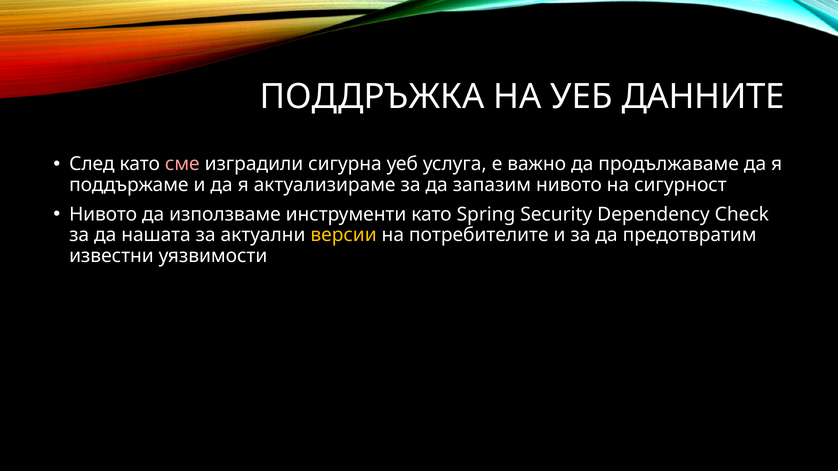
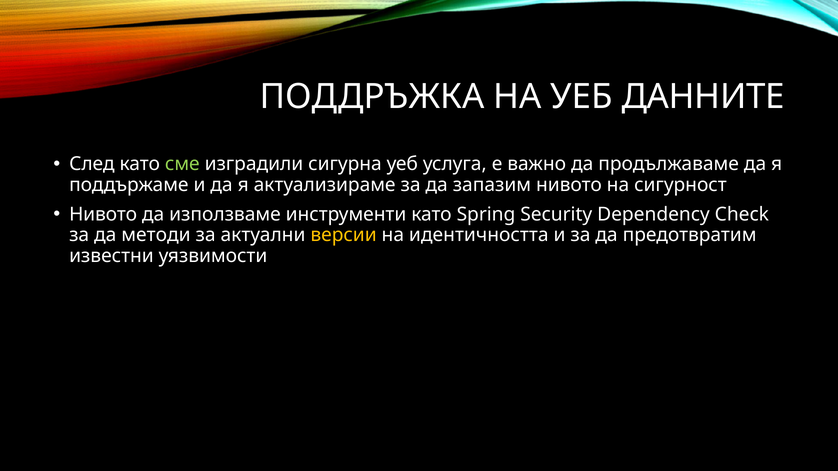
сме colour: pink -> light green
нашата: нашата -> методи
потребителите: потребителите -> идентичността
